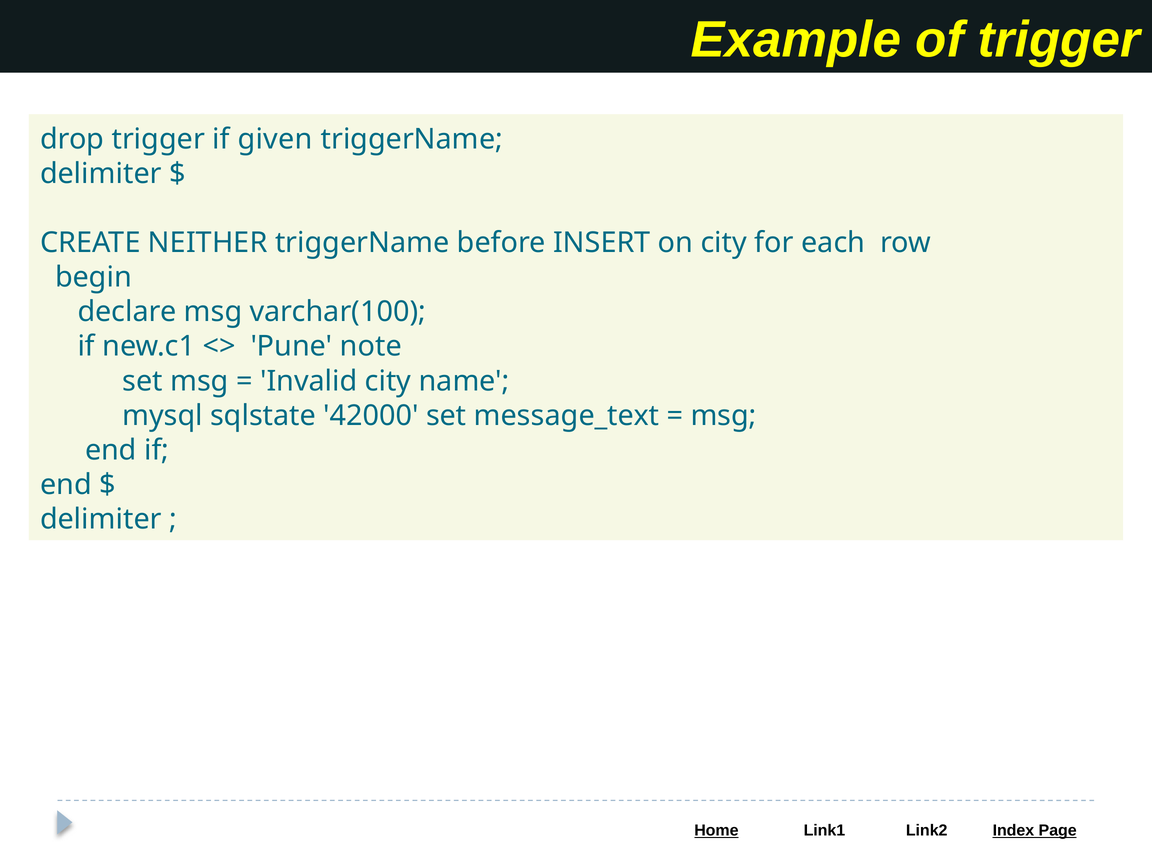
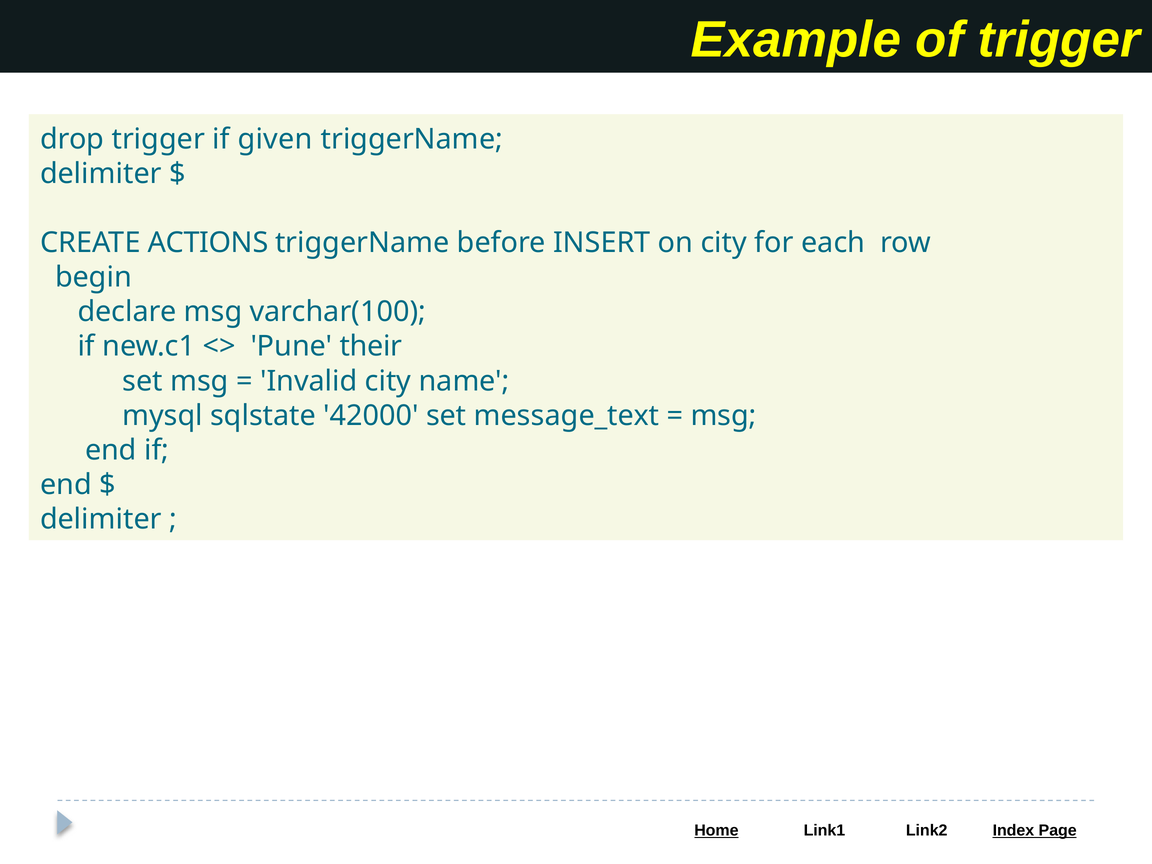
NEITHER: NEITHER -> ACTIONS
note: note -> their
